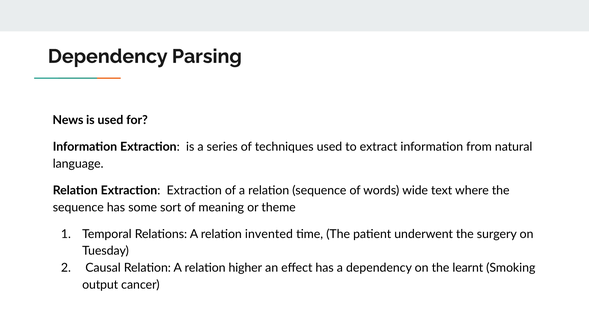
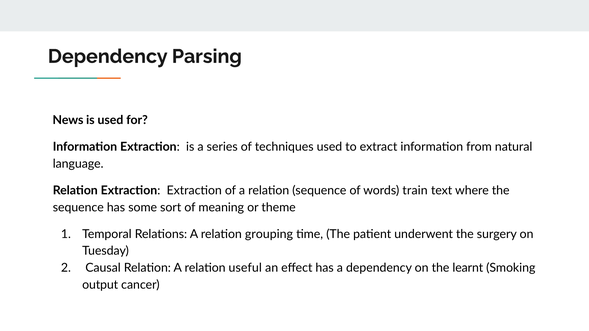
wide: wide -> train
invented: invented -> grouping
higher: higher -> useful
